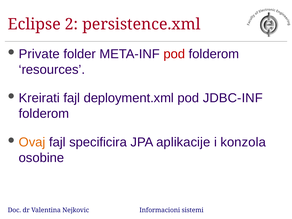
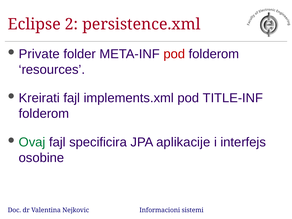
deployment.xml: deployment.xml -> implements.xml
JDBC-INF: JDBC-INF -> TITLE-INF
Ovaj colour: orange -> green
konzola: konzola -> interfejs
